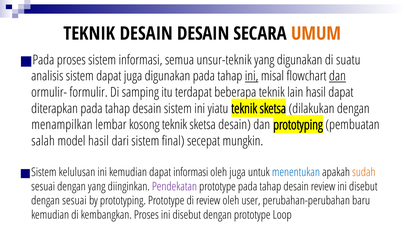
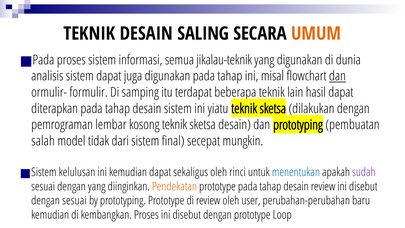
DESAIN DESAIN: DESAIN -> SALING
unsur-teknik: unsur-teknik -> jikalau-teknik
suatu: suatu -> dunia
ini at (252, 76) underline: present -> none
menampilkan: menampilkan -> pemrograman
model hasil: hasil -> tidak
dapat informasi: informasi -> sekaligus
oleh juga: juga -> rinci
sudah colour: orange -> purple
Pendekatan colour: purple -> orange
